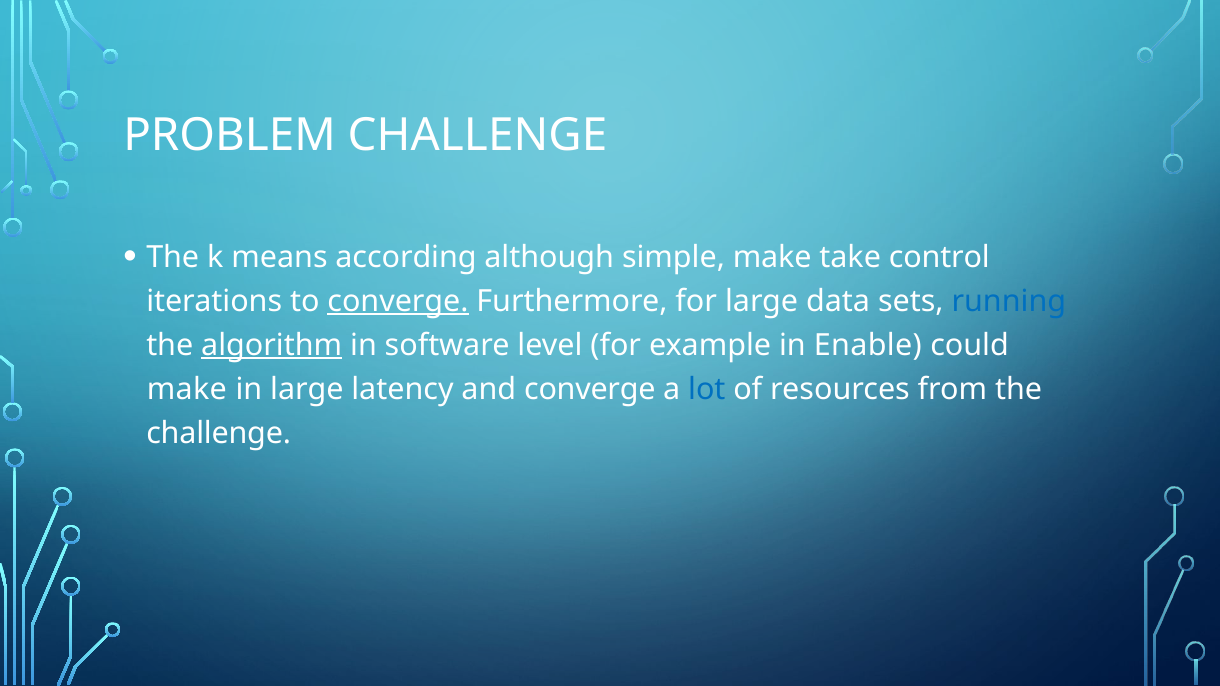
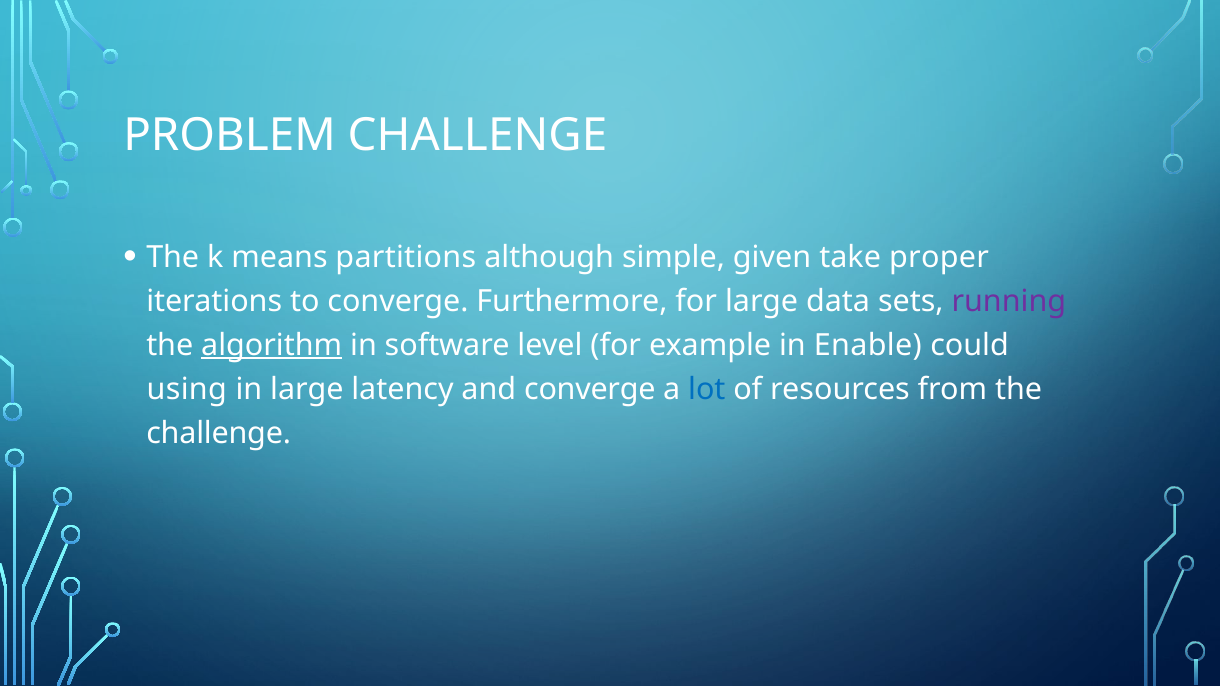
according: according -> partitions
simple make: make -> given
control: control -> proper
converge at (398, 301) underline: present -> none
running colour: blue -> purple
make at (187, 389): make -> using
